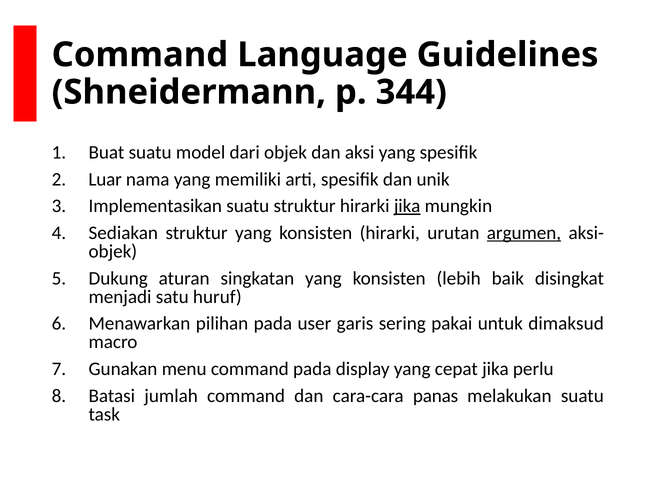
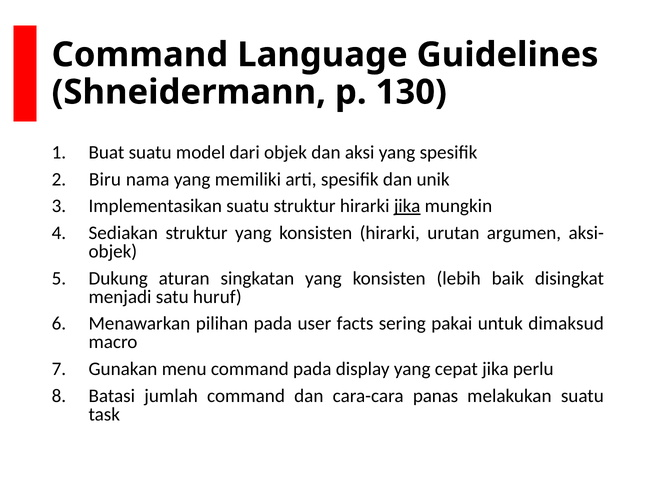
344: 344 -> 130
Luar: Luar -> Biru
argumen underline: present -> none
garis: garis -> facts
